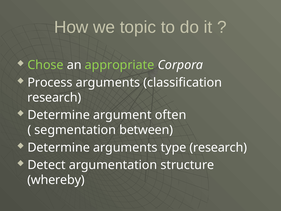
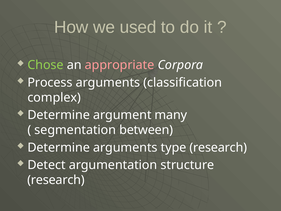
topic: topic -> used
appropriate colour: light green -> pink
research at (54, 97): research -> complex
often: often -> many
whereby at (56, 180): whereby -> research
